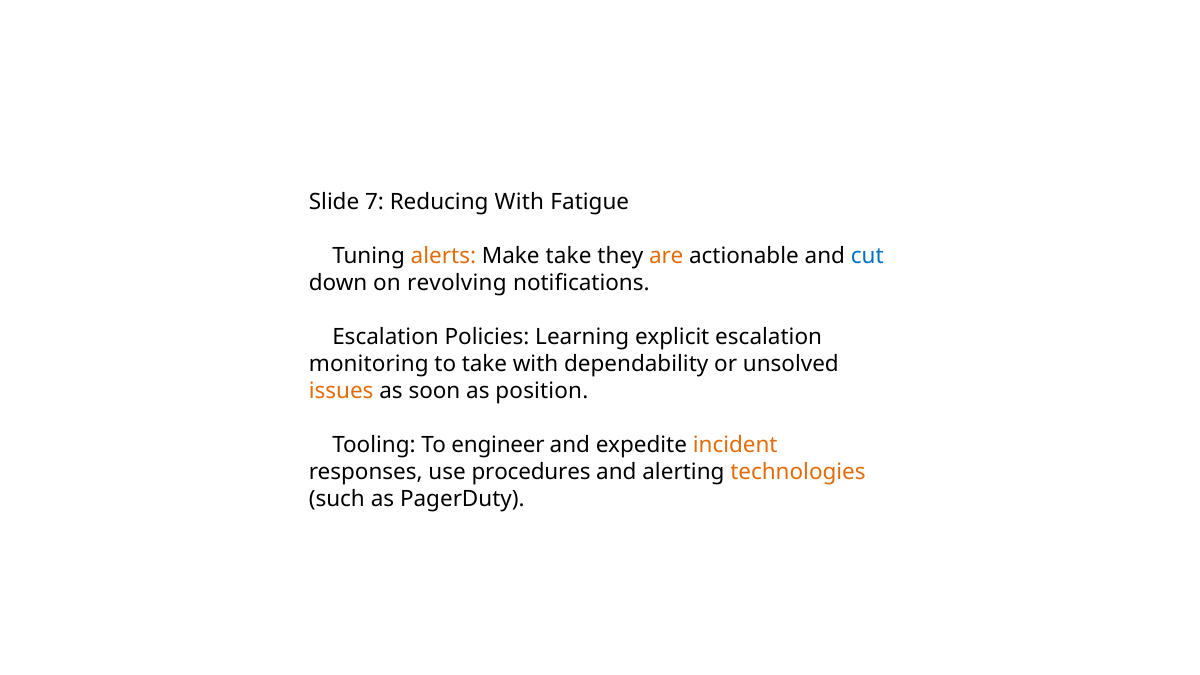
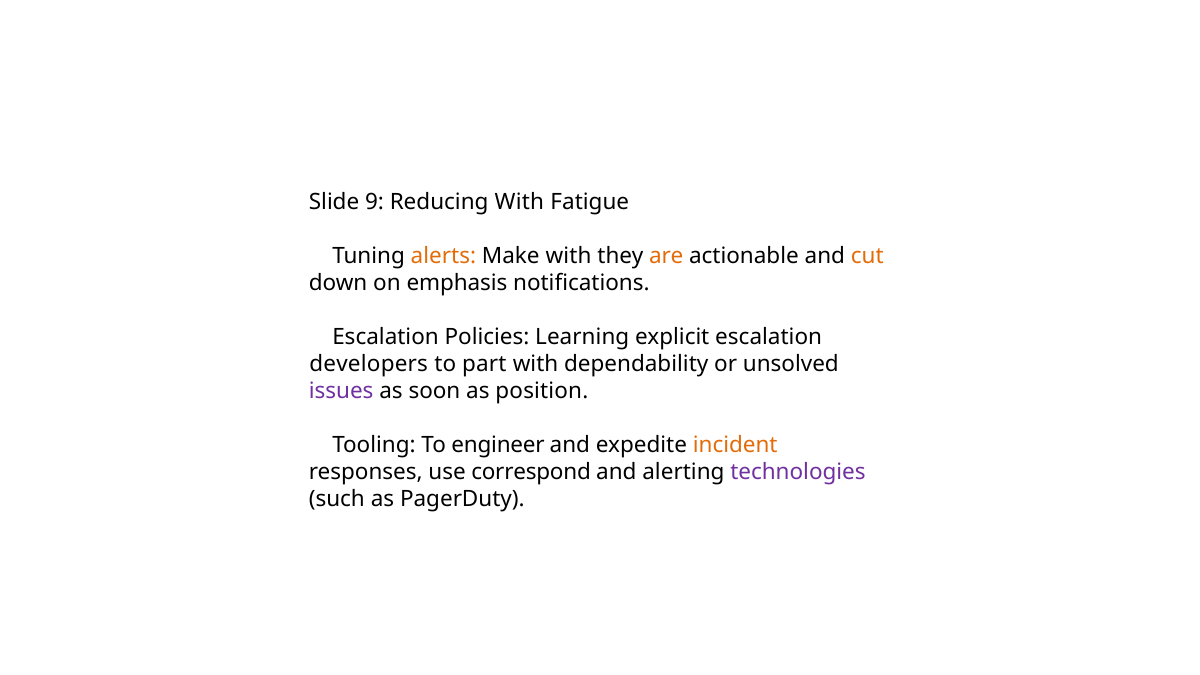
7: 7 -> 9
Make take: take -> with
cut colour: blue -> orange
revolving: revolving -> emphasis
monitoring: monitoring -> developers
to take: take -> part
issues colour: orange -> purple
procedures: procedures -> correspond
technologies colour: orange -> purple
